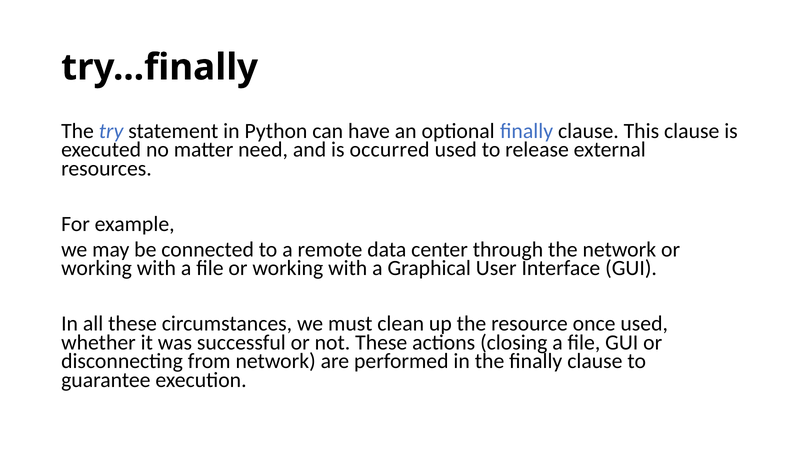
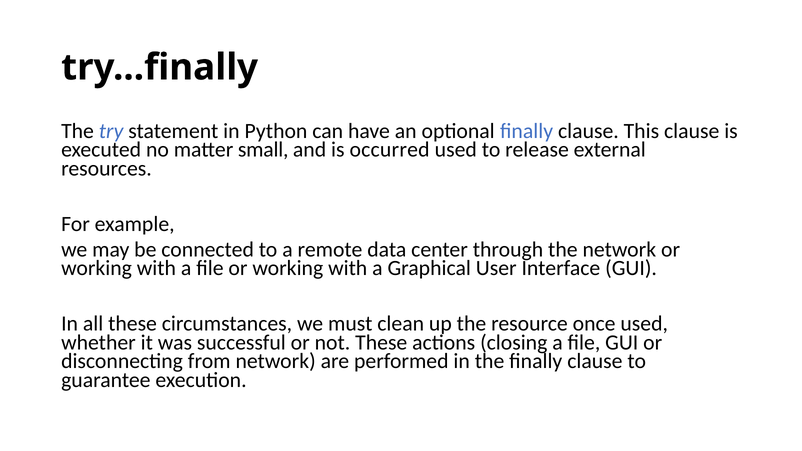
need: need -> small
